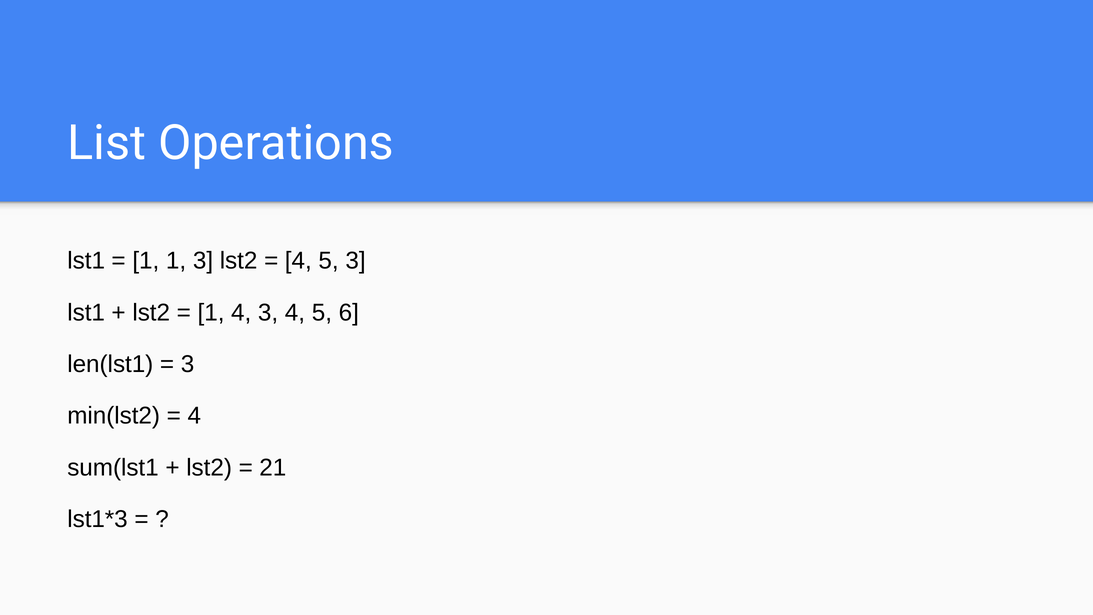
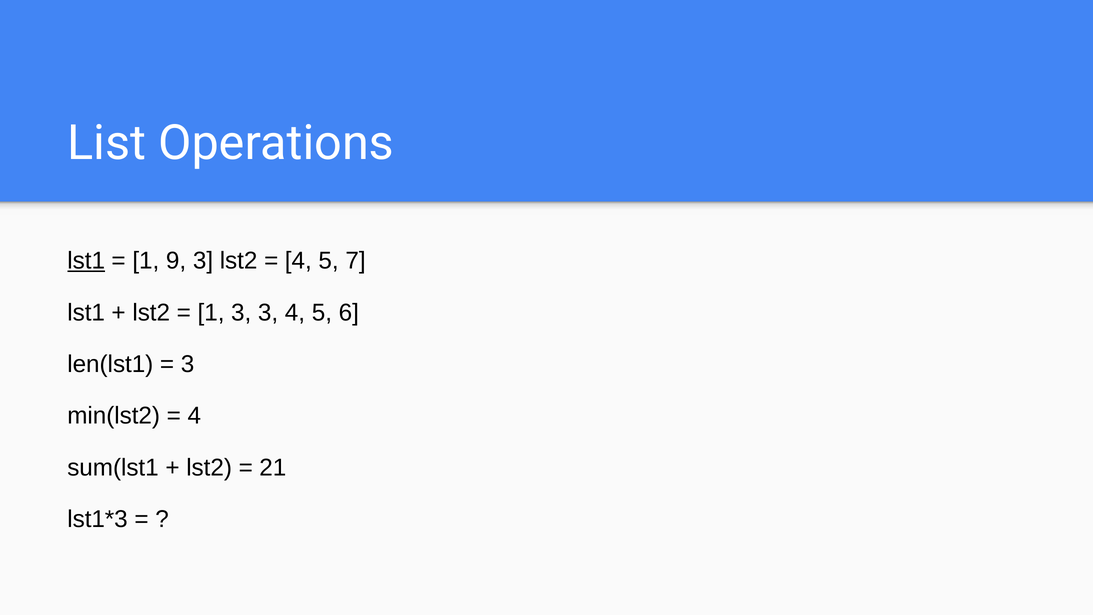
lst1 at (86, 261) underline: none -> present
1 1: 1 -> 9
5 3: 3 -> 7
1 4: 4 -> 3
